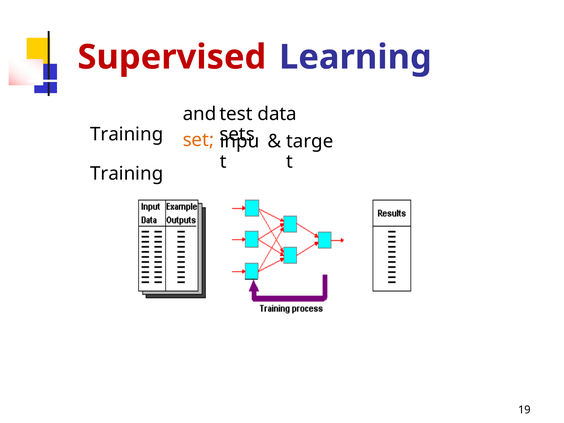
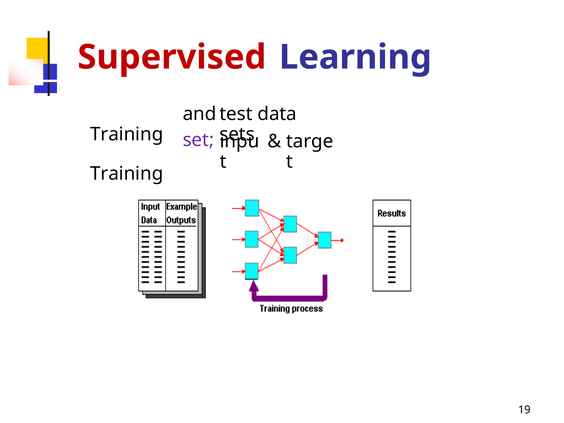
set colour: orange -> purple
